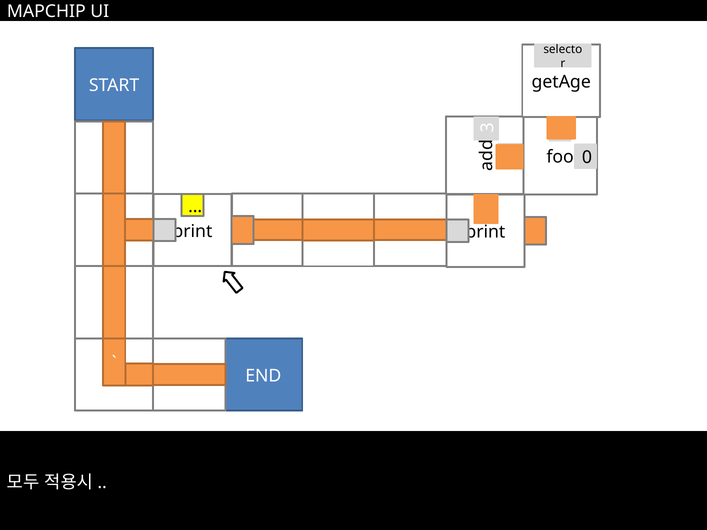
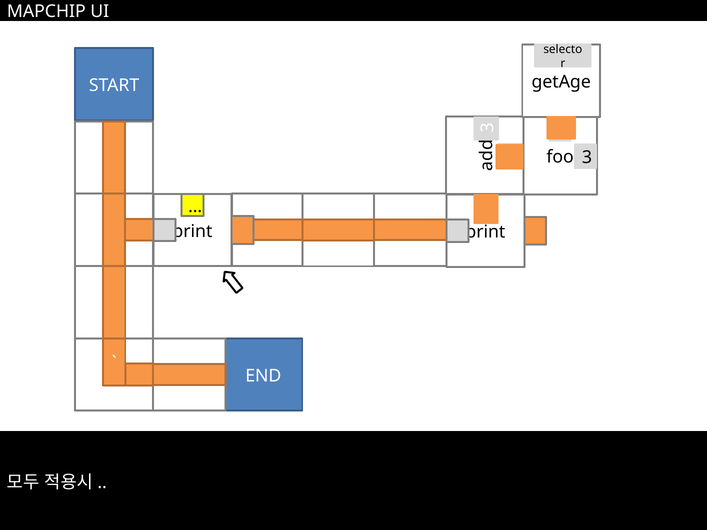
foo 0: 0 -> 3
